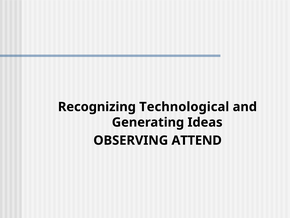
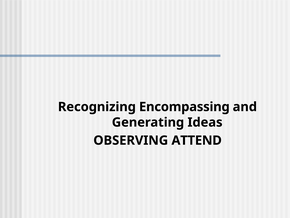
Technological: Technological -> Encompassing
